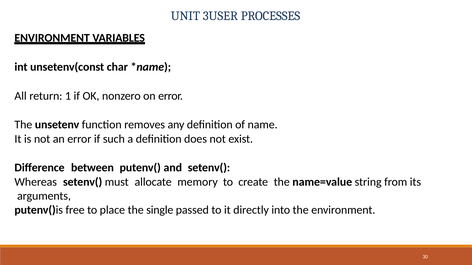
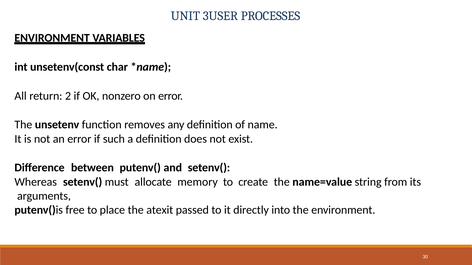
1: 1 -> 2
single: single -> atexit
